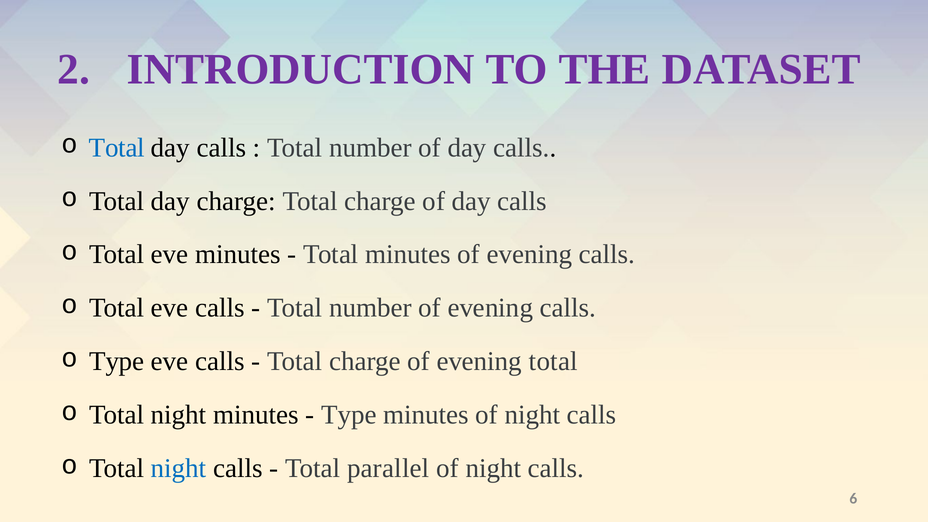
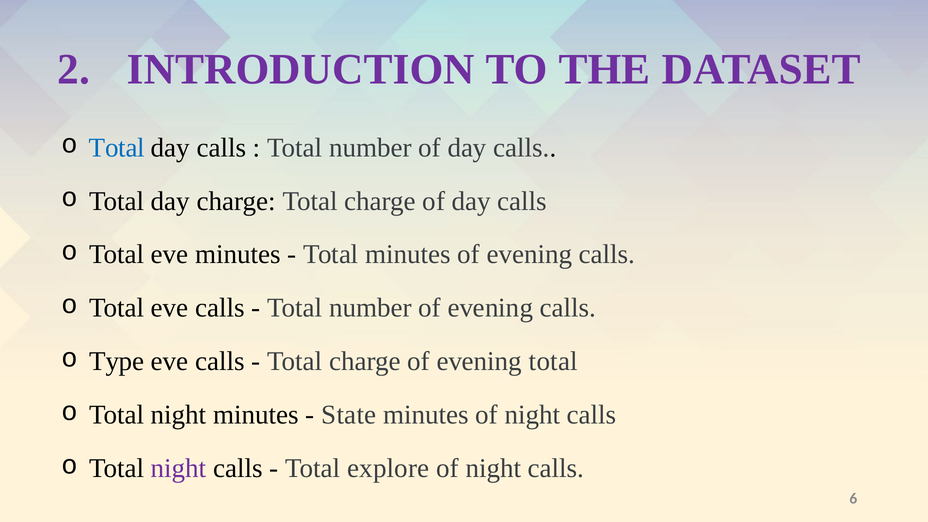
Type at (349, 415): Type -> State
night at (179, 468) colour: blue -> purple
parallel: parallel -> explore
